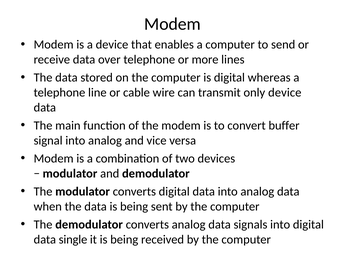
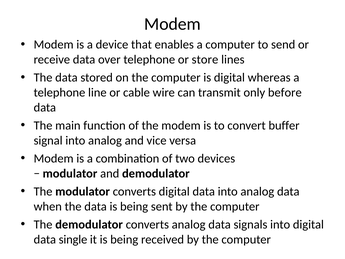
more: more -> store
only device: device -> before
